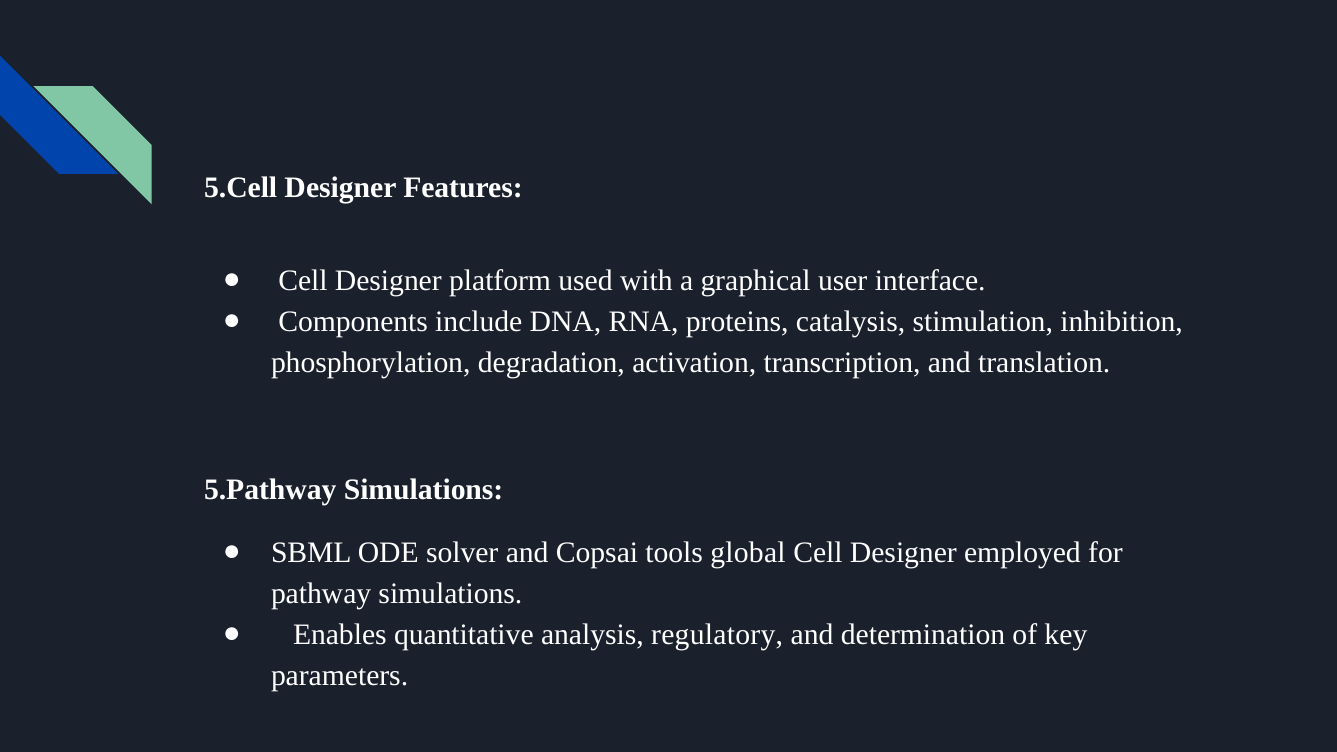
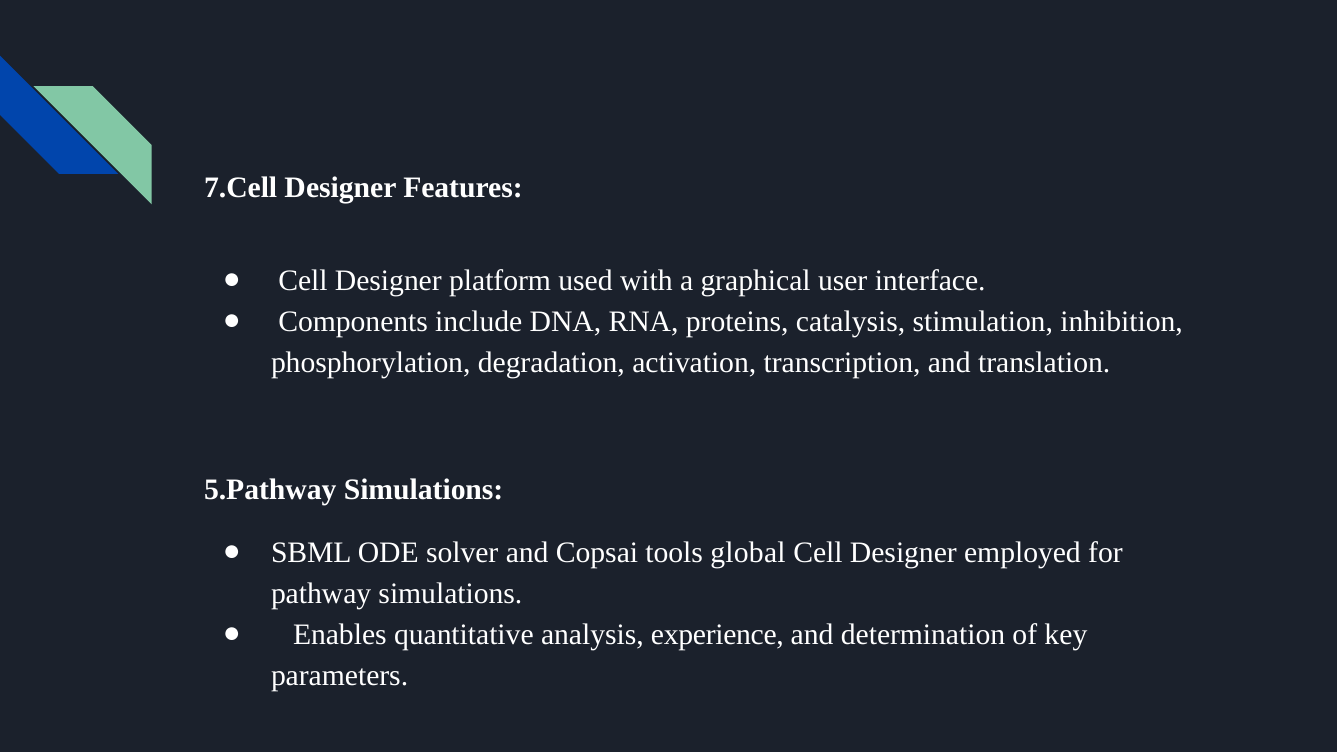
5.Cell: 5.Cell -> 7.Cell
regulatory: regulatory -> experience
